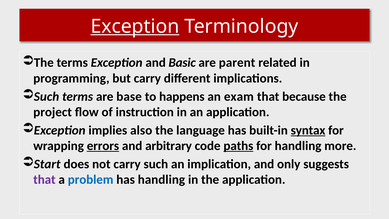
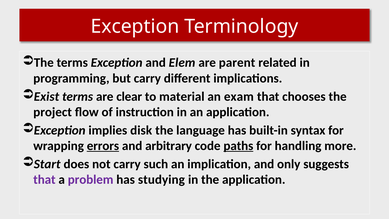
Exception at (135, 26) underline: present -> none
Basic: Basic -> Elem
Such at (46, 96): Such -> Exist
base: base -> clear
happens: happens -> material
because: because -> chooses
also: also -> disk
syntax underline: present -> none
problem colour: blue -> purple
has handling: handling -> studying
